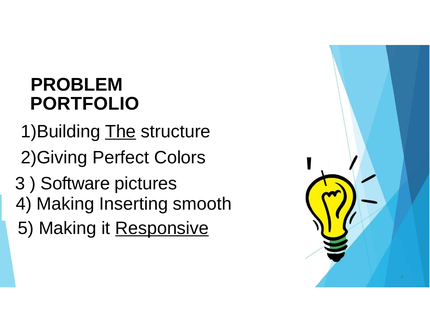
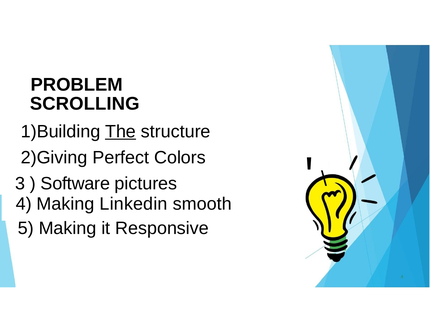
PORTFOLIO: PORTFOLIO -> SCROLLING
Inserting: Inserting -> Linkedin
Responsive underline: present -> none
